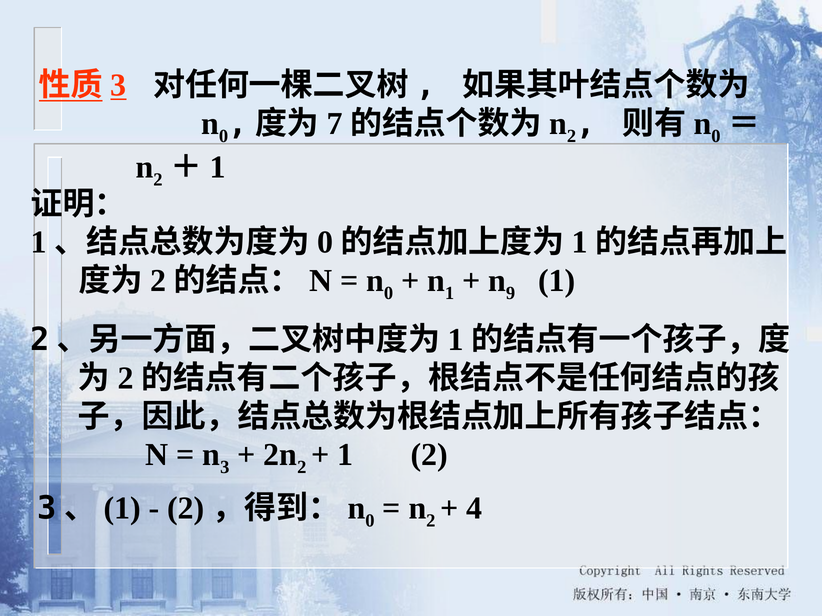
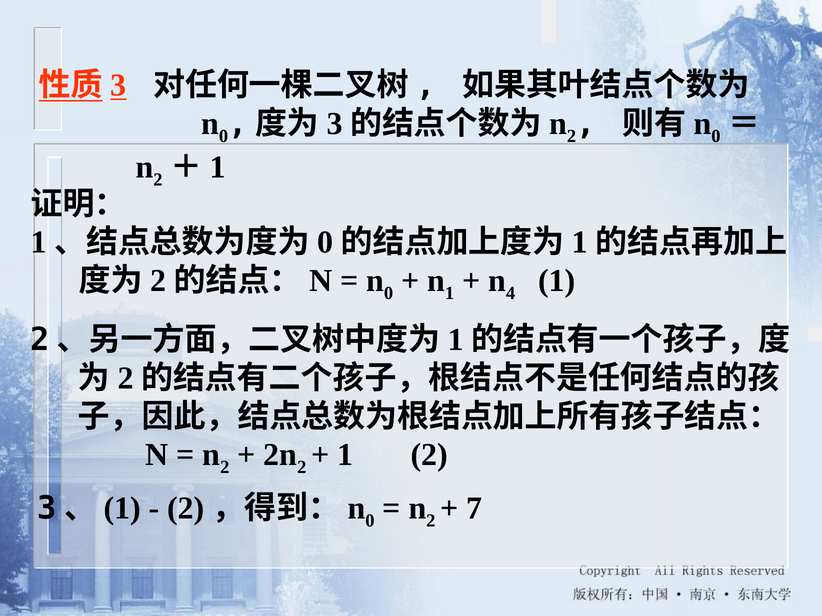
7 at (335, 124): 7 -> 3
9: 9 -> 4
3 at (225, 468): 3 -> 2
4: 4 -> 7
